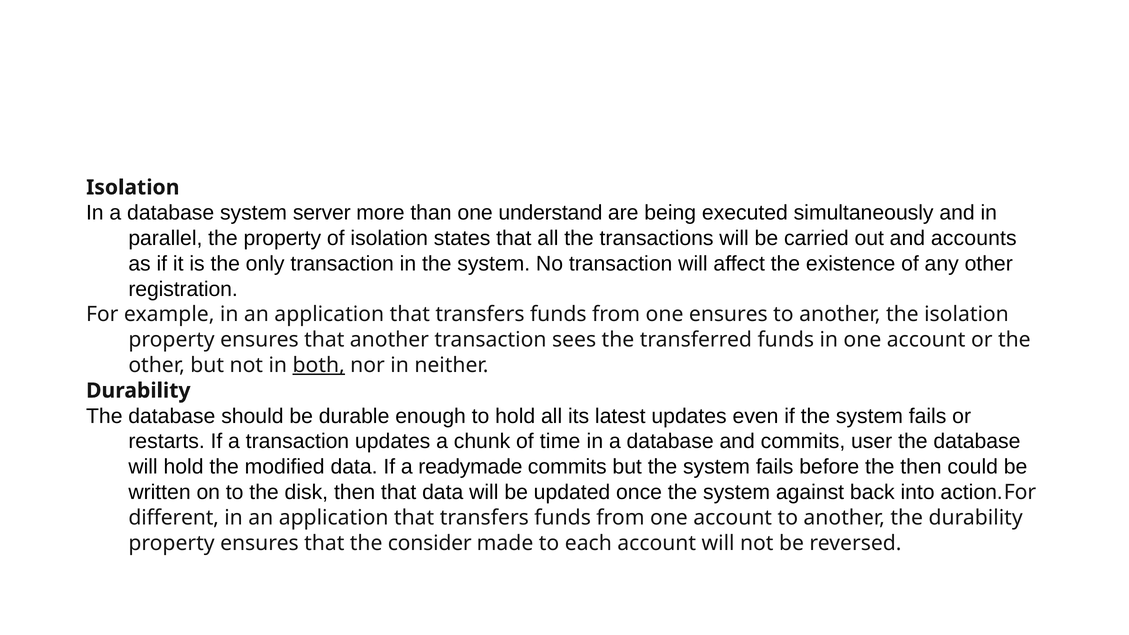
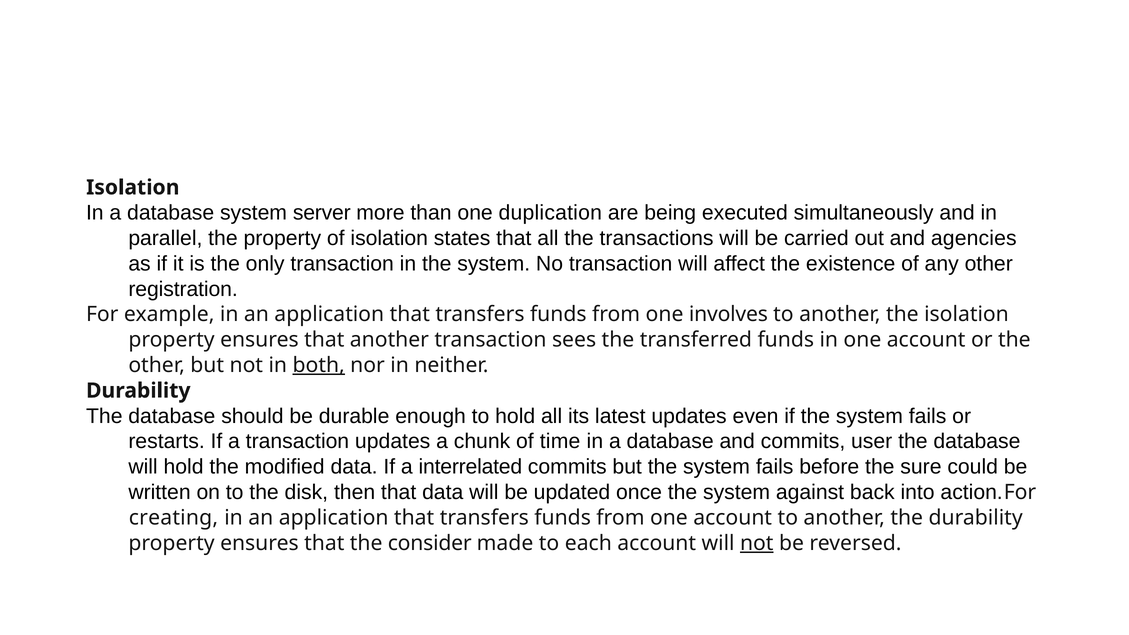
understand: understand -> duplication
accounts: accounts -> agencies
one ensures: ensures -> involves
readymade: readymade -> interrelated
the then: then -> sure
different: different -> creating
not at (757, 543) underline: none -> present
